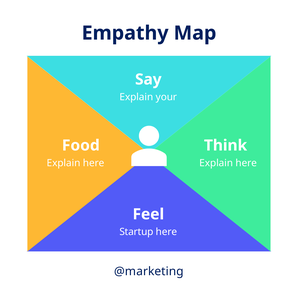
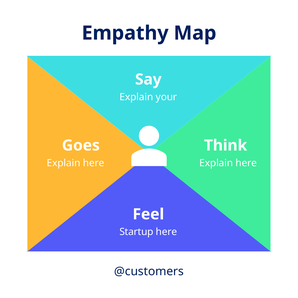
Food: Food -> Goes
@marketing: @marketing -> @customers
